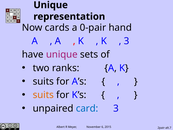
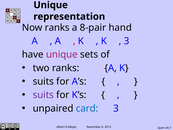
Now cards: cards -> ranks
0-pair: 0-pair -> 8-pair
suits at (43, 95) colour: orange -> purple
